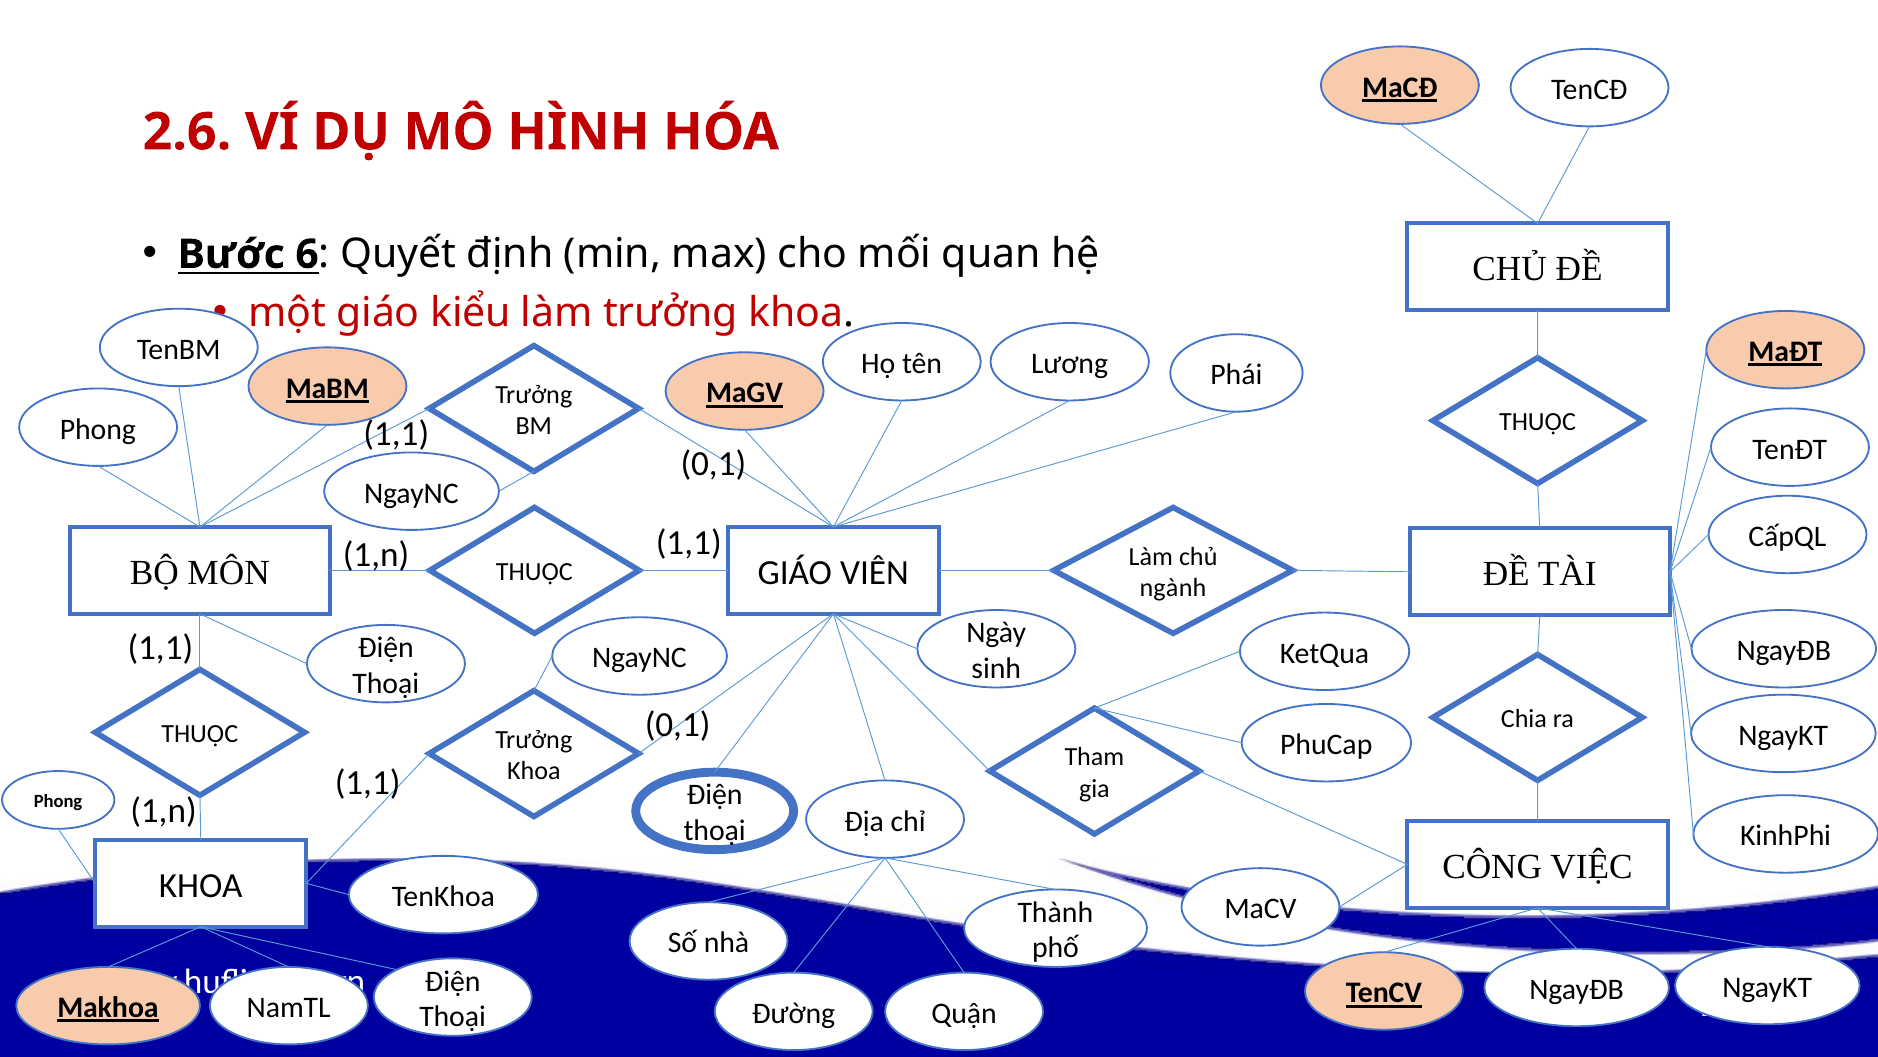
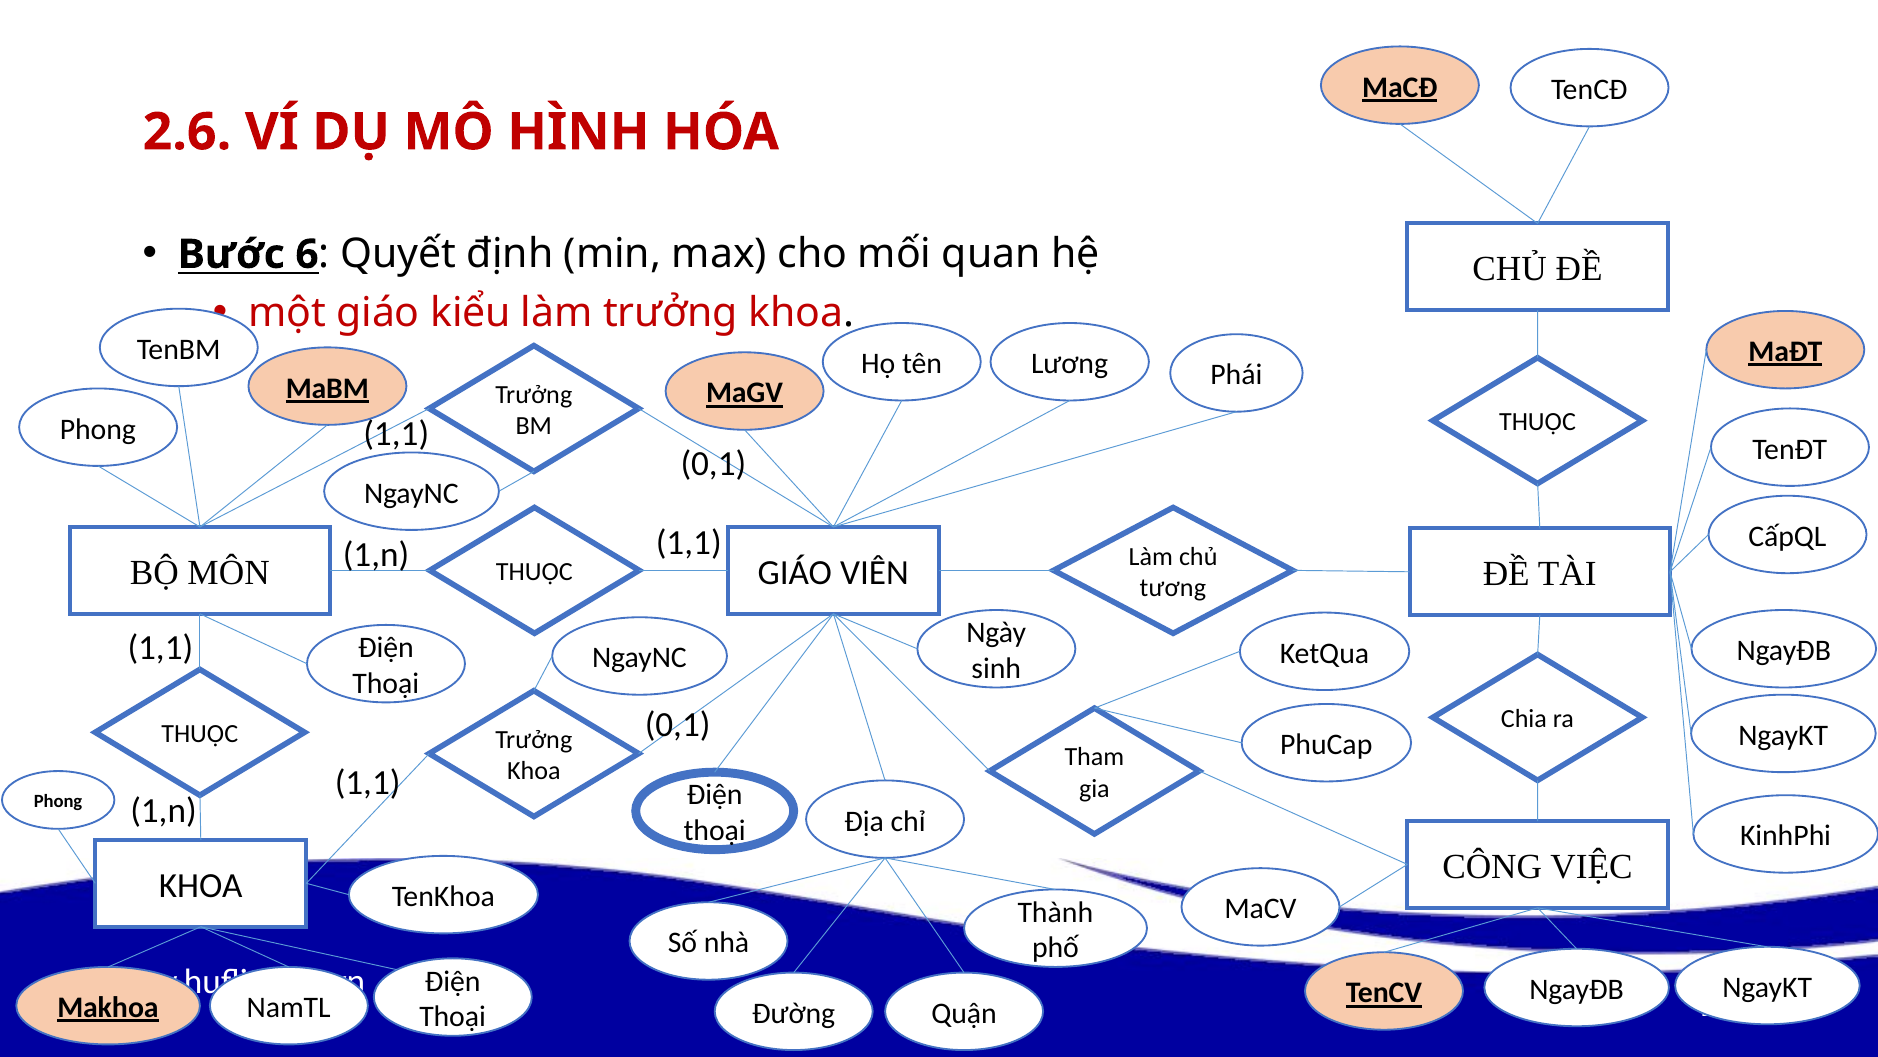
ngành: ngành -> tương
